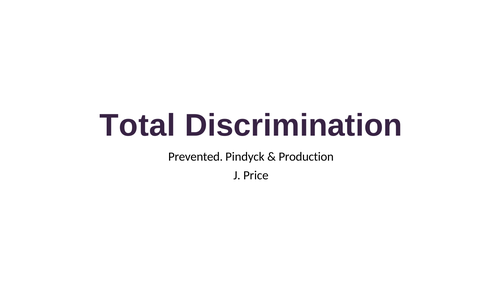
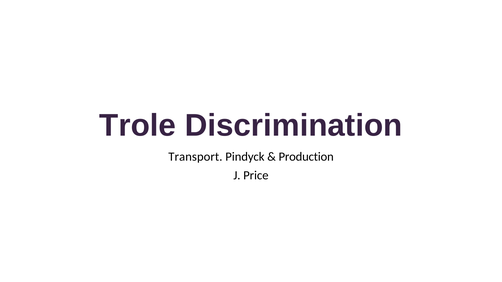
Total: Total -> Trole
Prevented: Prevented -> Transport
